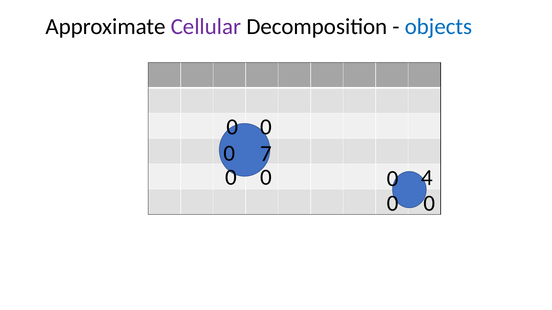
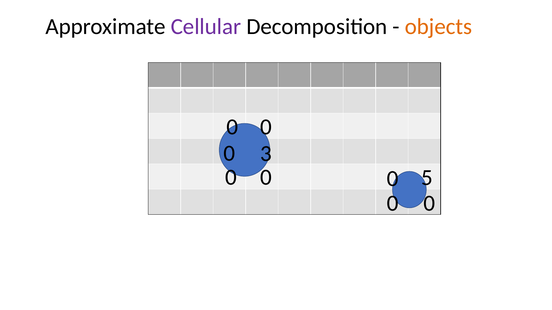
objects colour: blue -> orange
7: 7 -> 3
4: 4 -> 5
